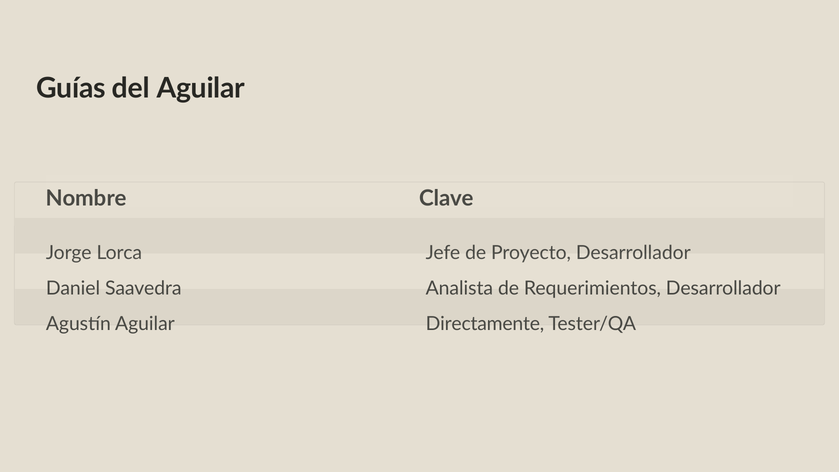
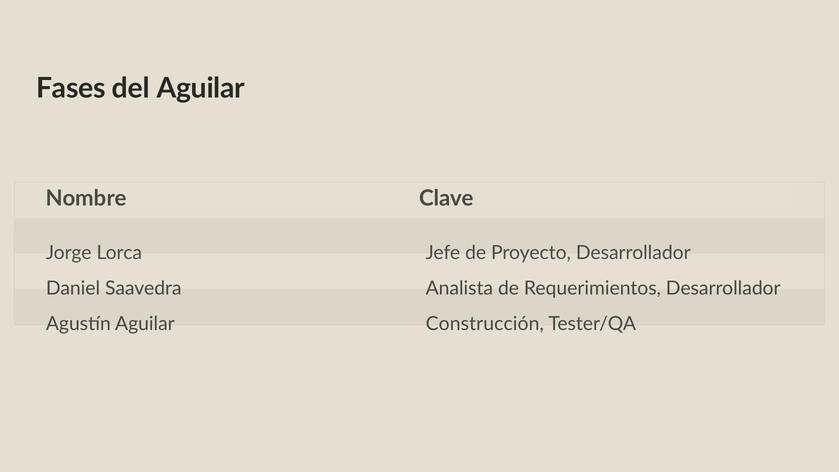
Guías: Guías -> Fases
Directamente: Directamente -> Construcción
